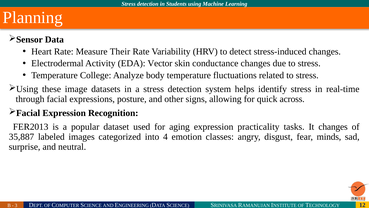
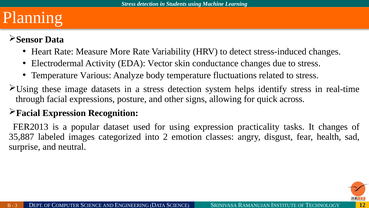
Their: Their -> More
College: College -> Various
for aging: aging -> using
4: 4 -> 2
minds: minds -> health
